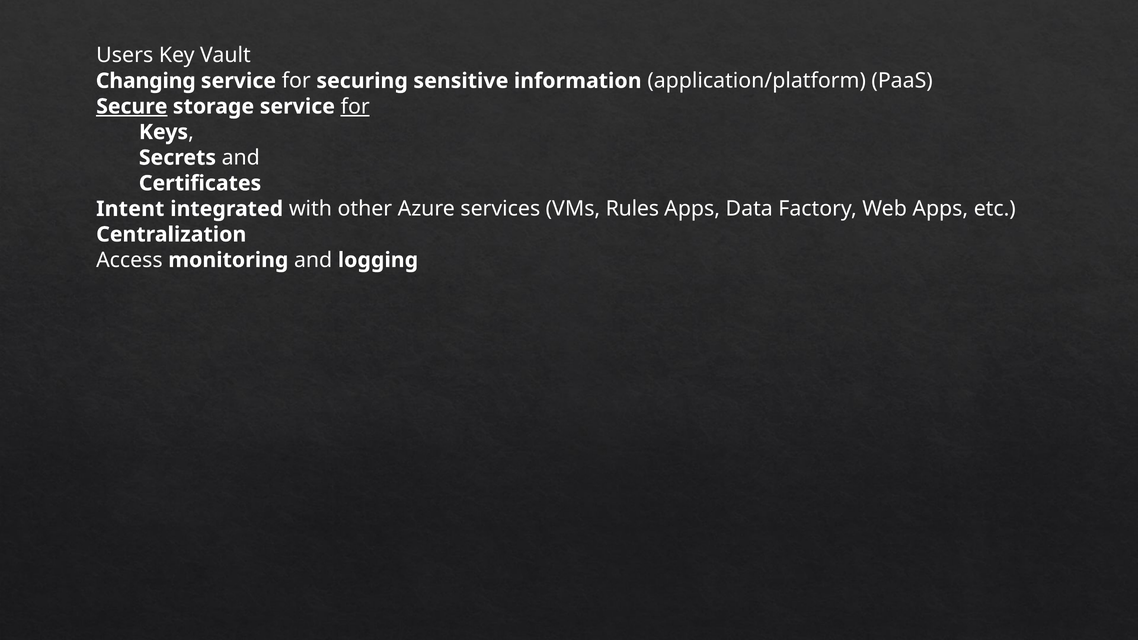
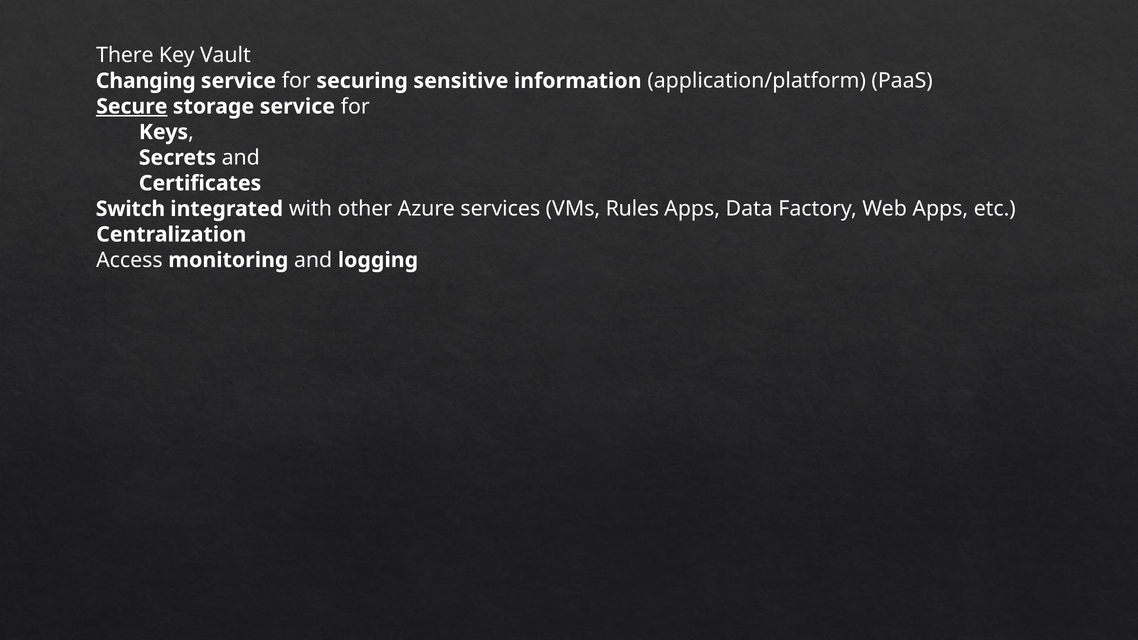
Users: Users -> There
for at (355, 107) underline: present -> none
Intent: Intent -> Switch
